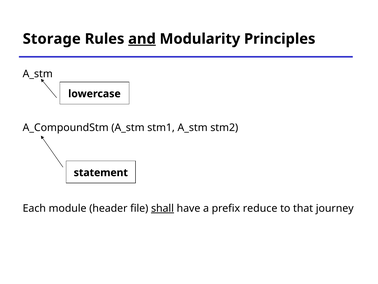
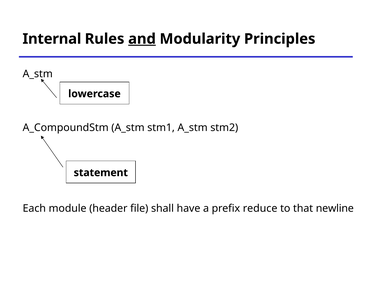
Storage: Storage -> Internal
shall underline: present -> none
journey: journey -> newline
